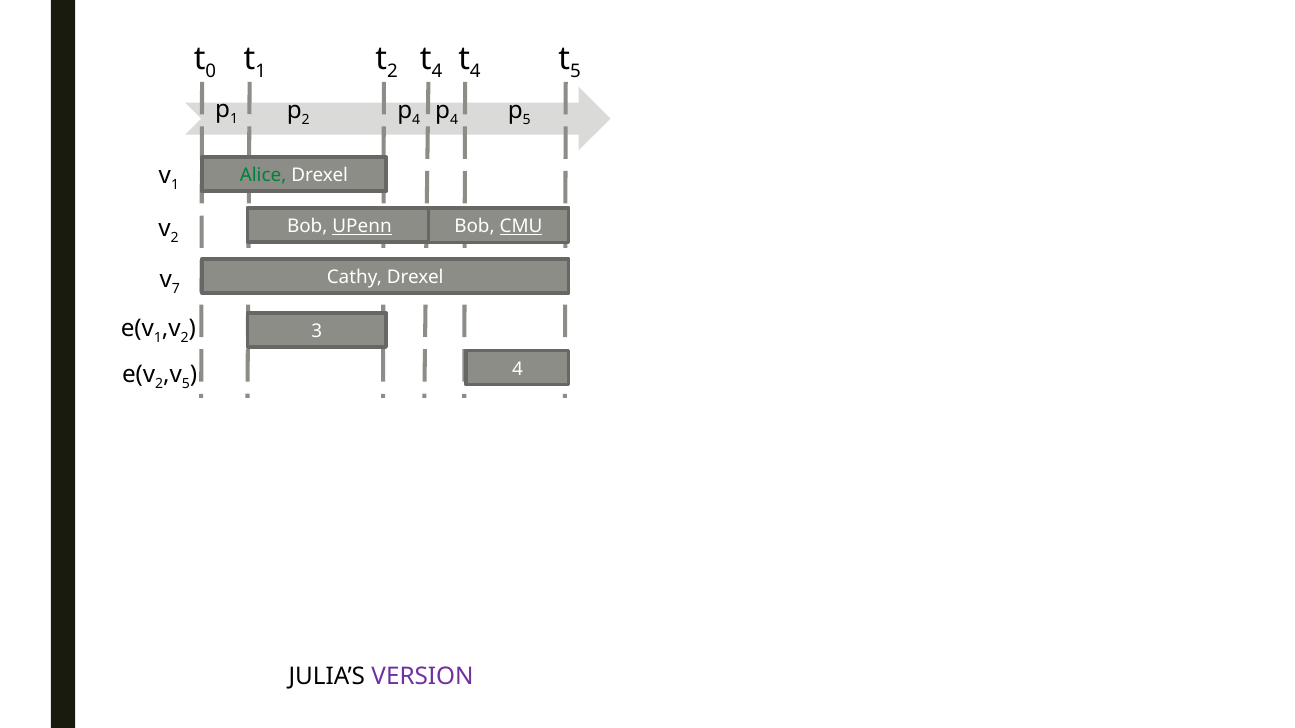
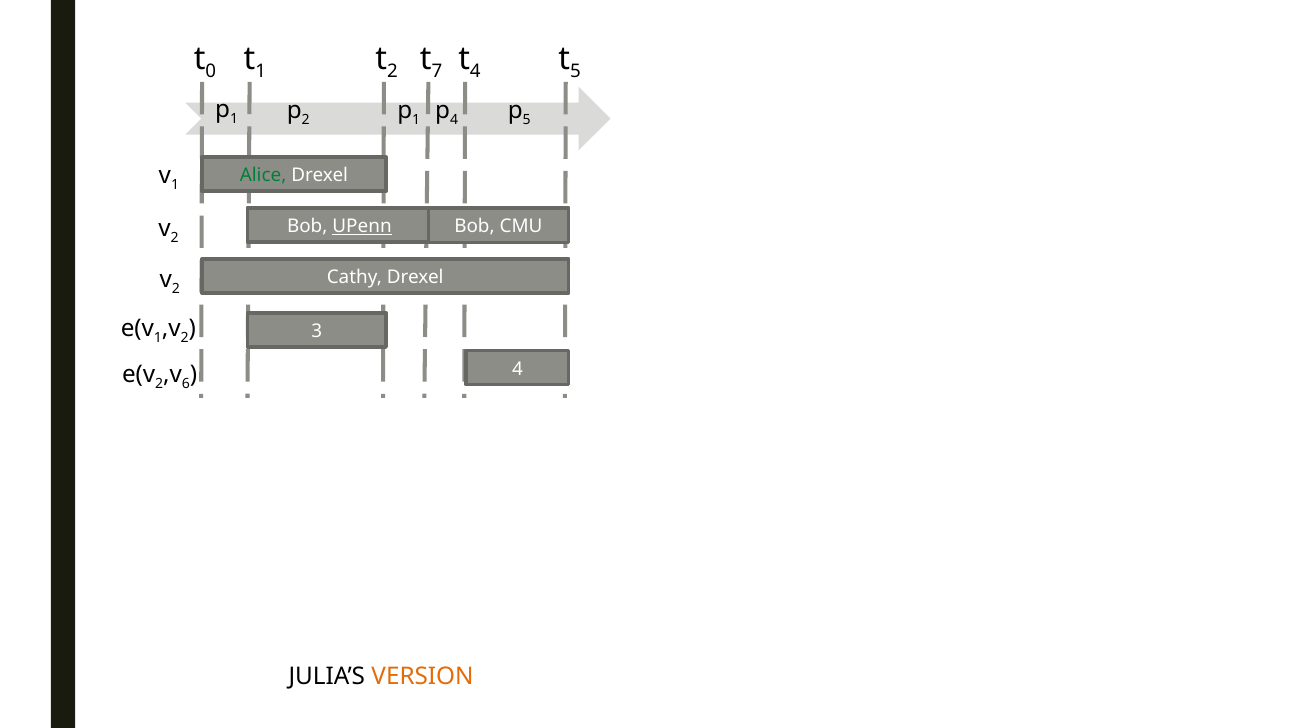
4 at (437, 71): 4 -> 7
4 at (416, 120): 4 -> 1
CMU underline: present -> none
7 at (176, 289): 7 -> 2
5 at (186, 384): 5 -> 6
VERSION colour: purple -> orange
